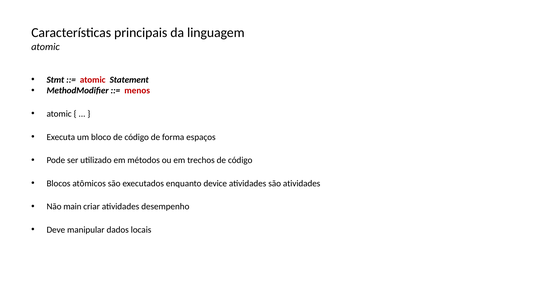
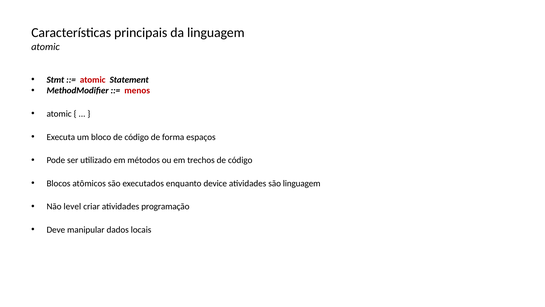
são atividades: atividades -> linguagem
main: main -> level
desempenho: desempenho -> programação
